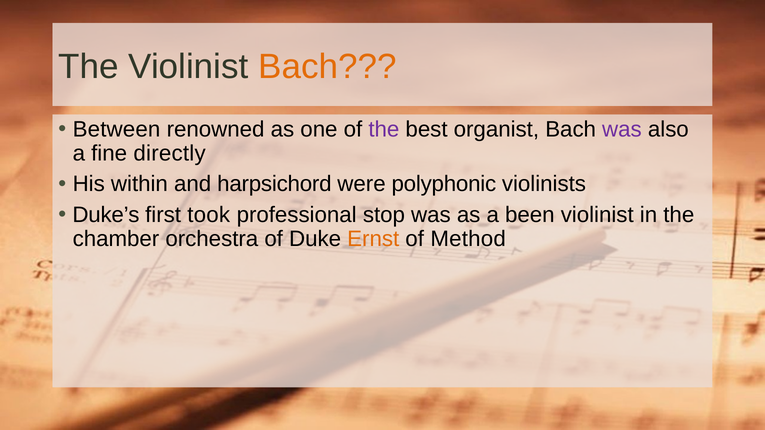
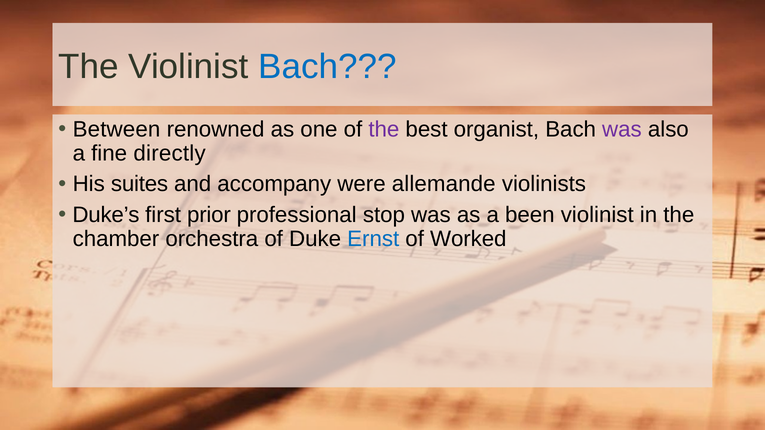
Bach at (327, 67) colour: orange -> blue
within: within -> suites
harpsichord: harpsichord -> accompany
polyphonic: polyphonic -> allemande
took: took -> prior
Ernst colour: orange -> blue
Method: Method -> Worked
